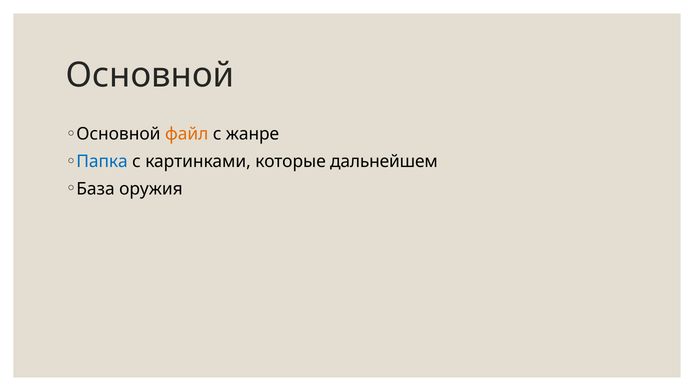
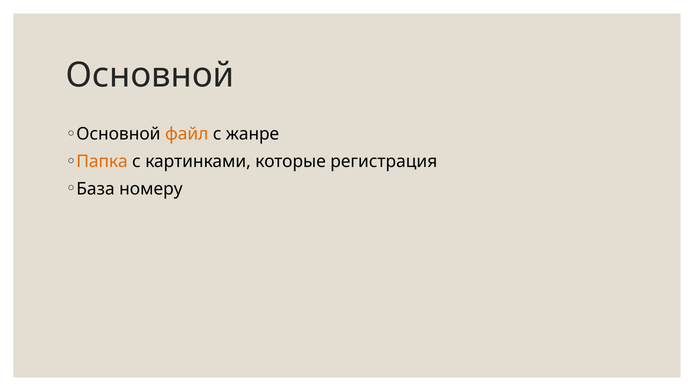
Папка colour: blue -> orange
дальнейшем: дальнейшем -> регистрация
оружия: оружия -> номеру
